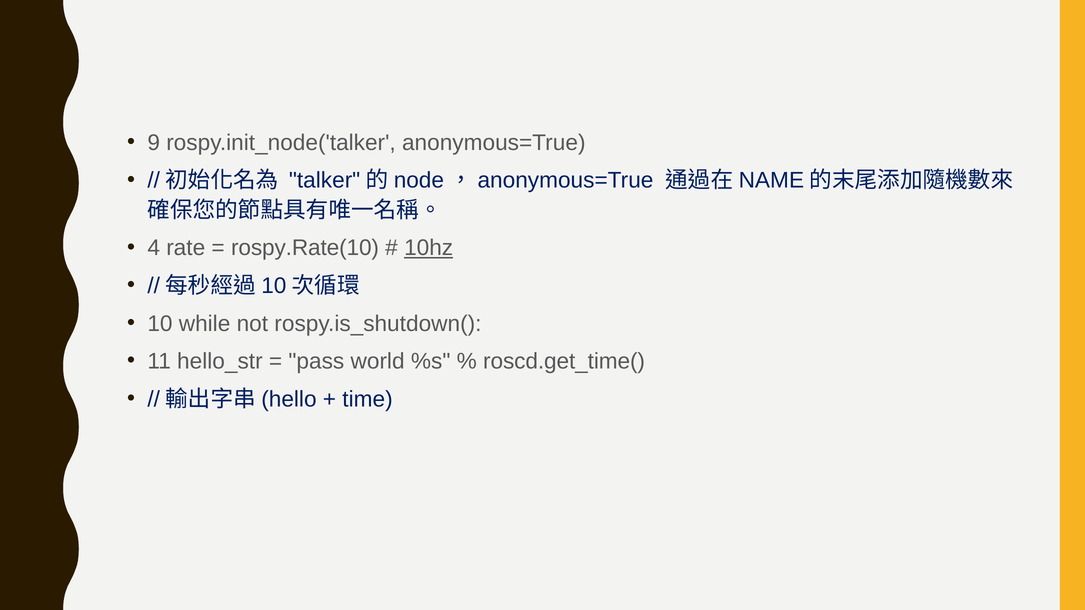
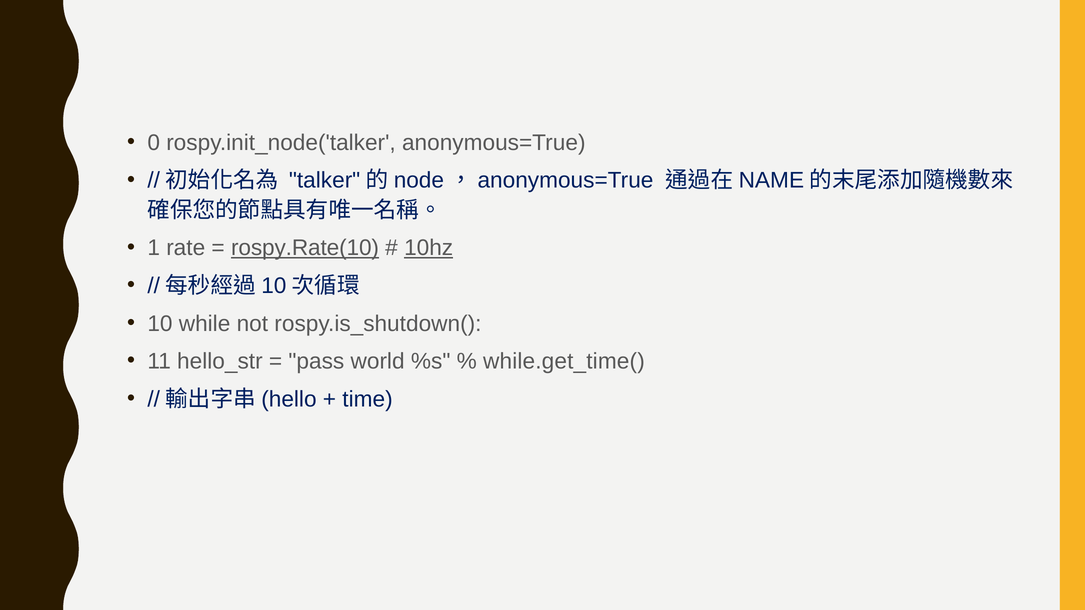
9: 9 -> 0
4: 4 -> 1
rospy.Rate(10 underline: none -> present
roscd.get_time(: roscd.get_time( -> while.get_time(
